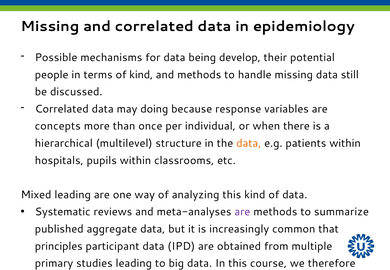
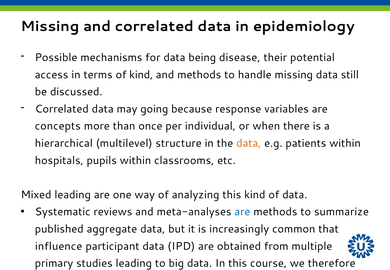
being develop: develop -> disease
people: people -> access
doing: doing -> going
are at (242, 212) colour: purple -> blue
principles: principles -> influence
